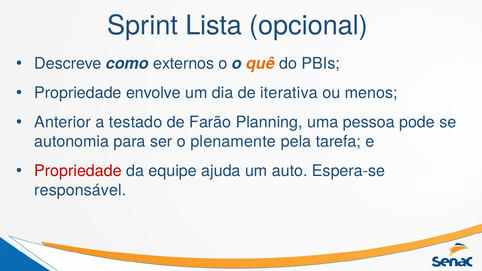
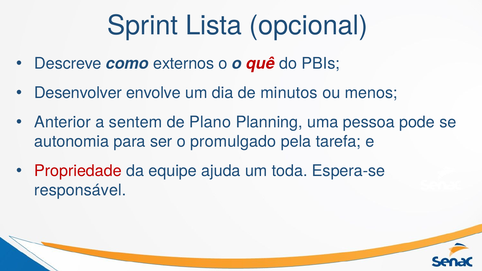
quê colour: orange -> red
Propriedade at (78, 93): Propriedade -> Desenvolver
iterativa: iterativa -> minutos
testado: testado -> sentem
Farão: Farão -> Plano
plenamente: plenamente -> promulgado
auto: auto -> toda
